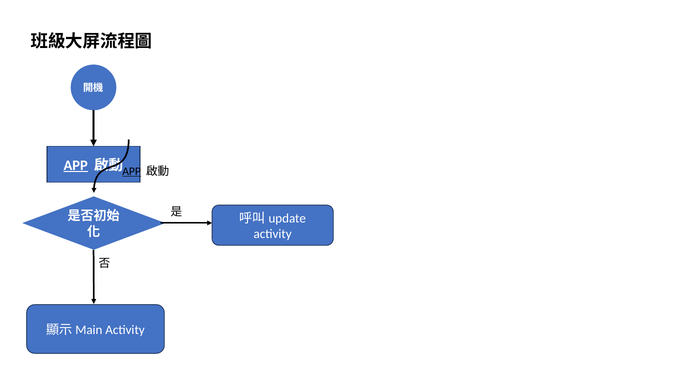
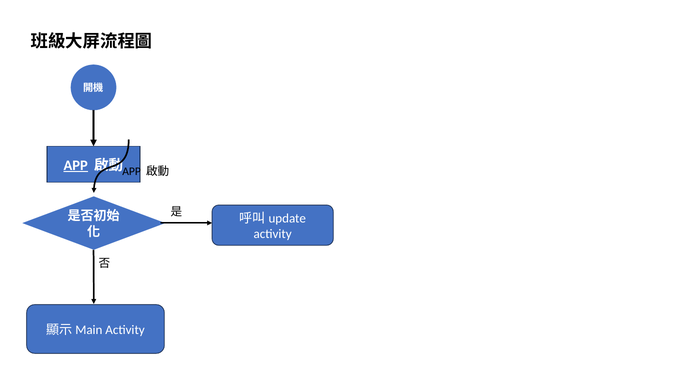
APP at (132, 171) underline: present -> none
